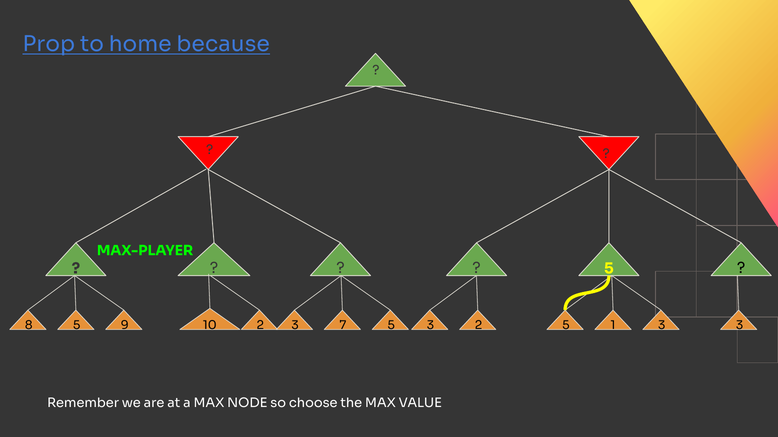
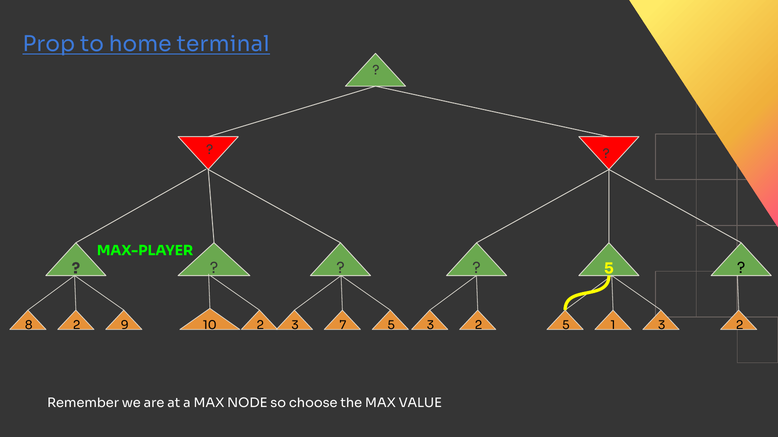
because: because -> terminal
8 5: 5 -> 2
3 2 3: 3 -> 2
